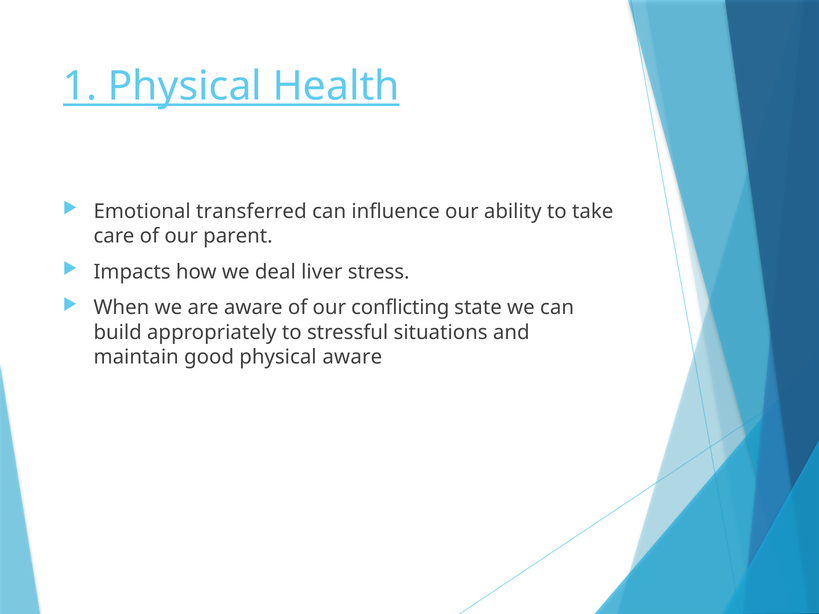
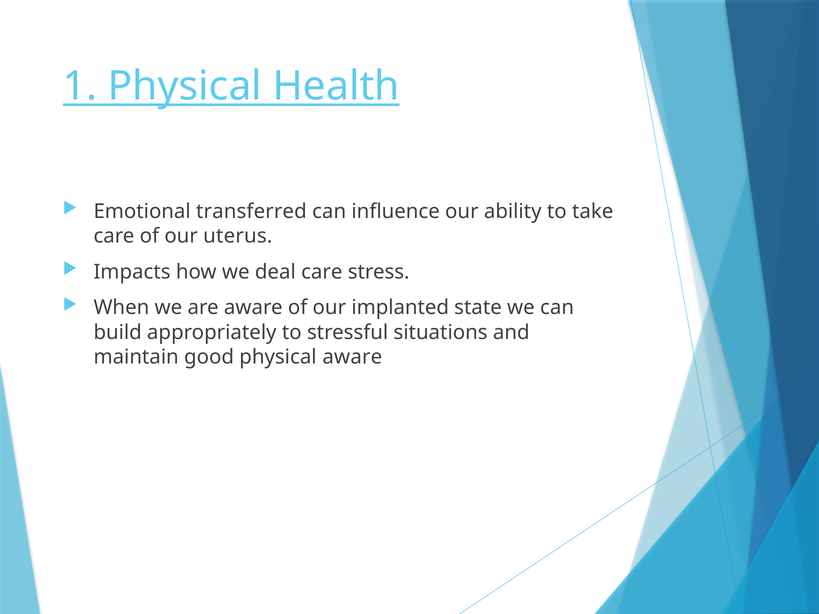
parent: parent -> uterus
deal liver: liver -> care
conflicting: conflicting -> implanted
